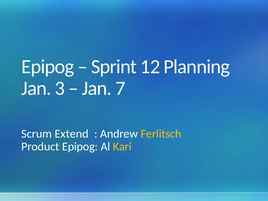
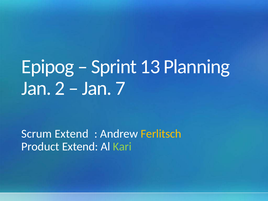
12: 12 -> 13
3: 3 -> 2
Product Epipog: Epipog -> Extend
Kari colour: yellow -> light green
